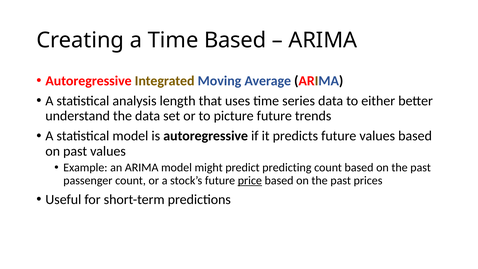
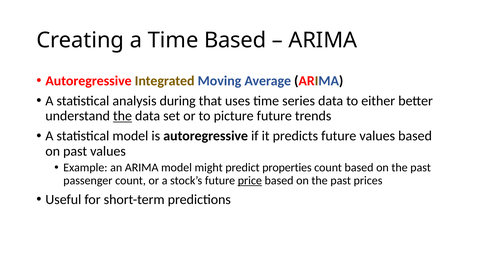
length: length -> during
the at (122, 116) underline: none -> present
predicting: predicting -> properties
